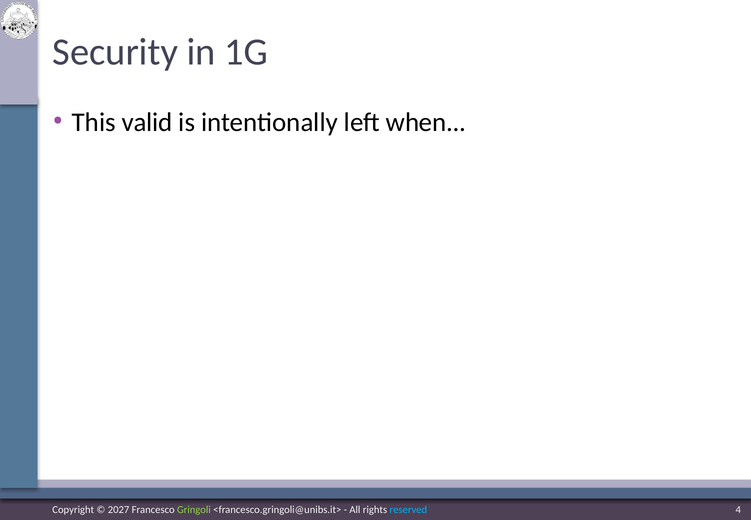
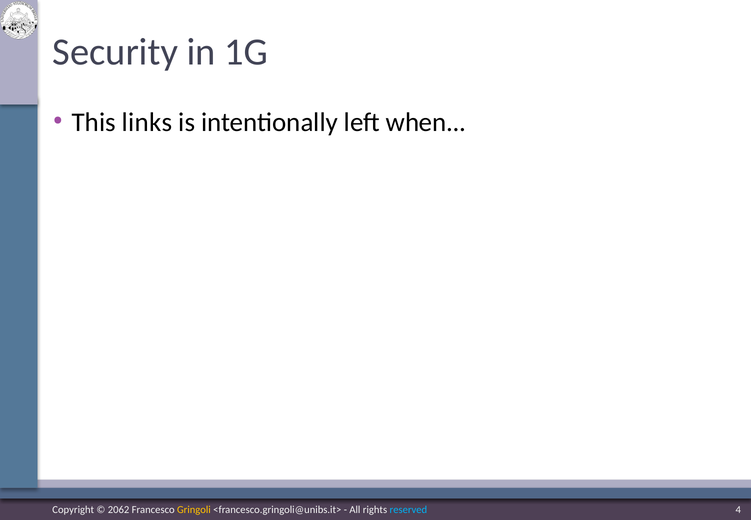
valid: valid -> links
2027: 2027 -> 2062
Gringoli colour: light green -> yellow
